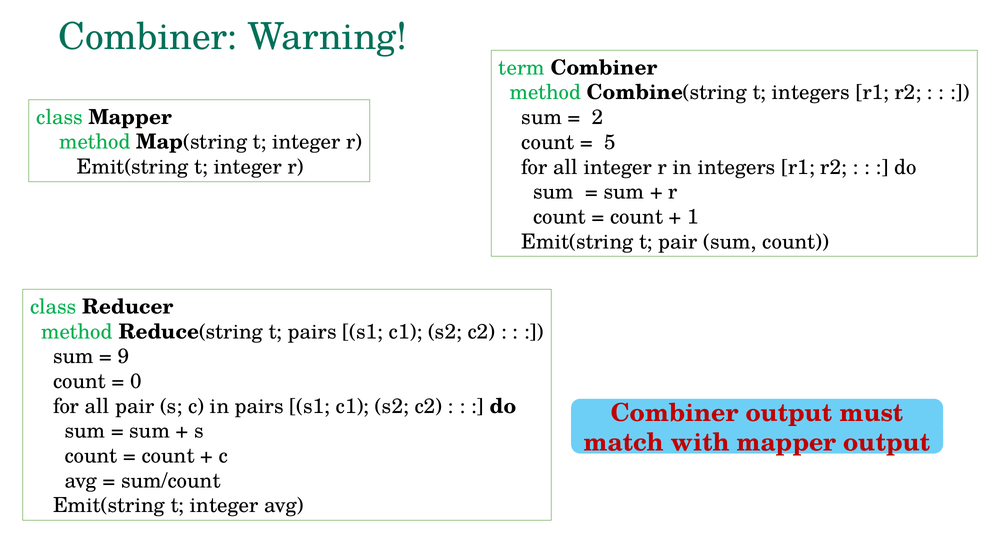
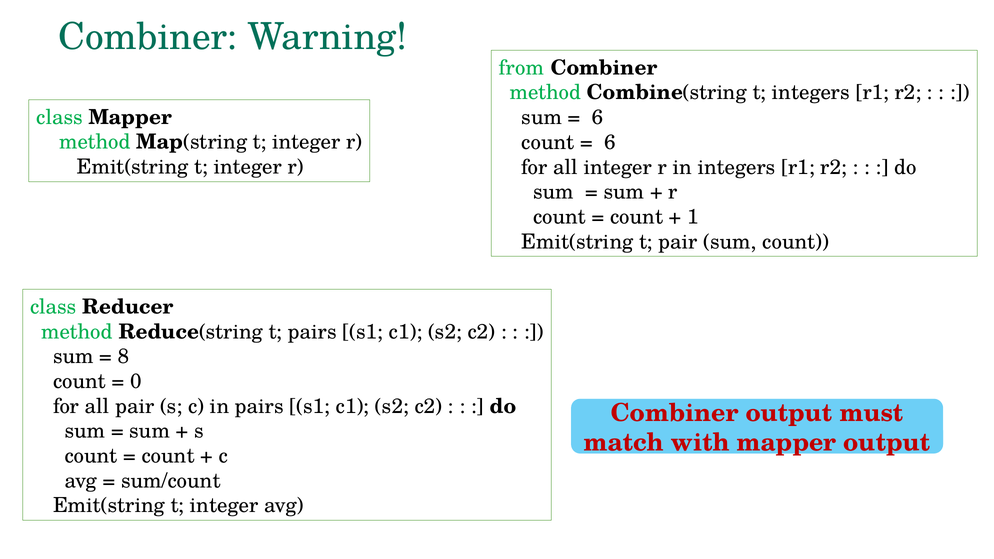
term: term -> from
2 at (598, 118): 2 -> 6
5 at (610, 142): 5 -> 6
9: 9 -> 8
